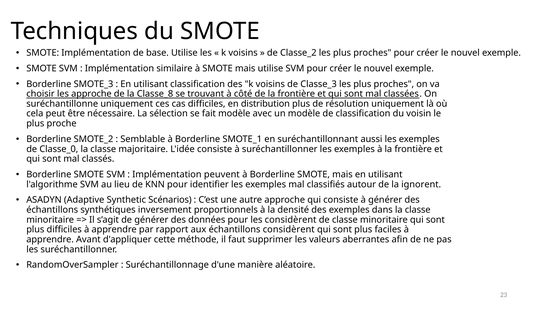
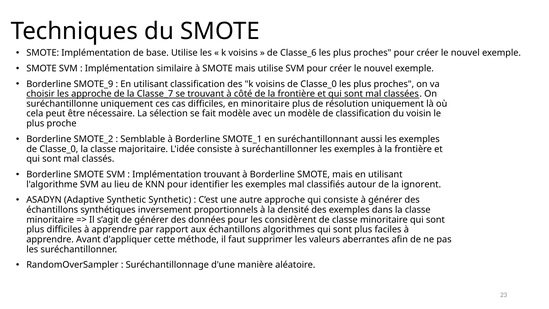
Classe_2: Classe_2 -> Classe_6
SMOTE_3: SMOTE_3 -> SMOTE_9
voisins de Classe_3: Classe_3 -> Classe_0
Classe_8: Classe_8 -> Classe_7
en distribution: distribution -> minoritaire
Implémentation peuvent: peuvent -> trouvant
Synthetic Scénarios: Scénarios -> Synthetic
échantillons considèrent: considèrent -> algorithmes
